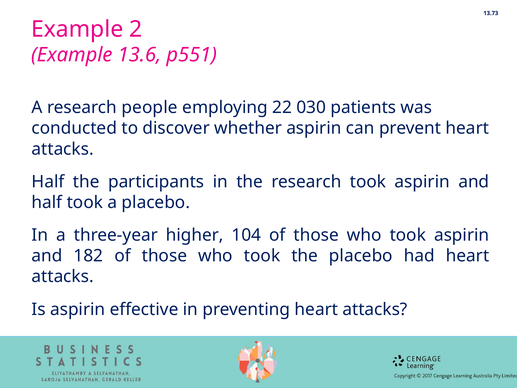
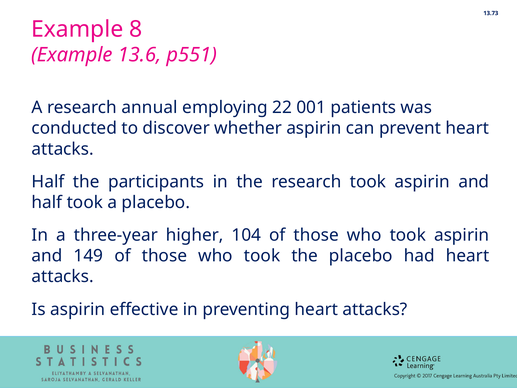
2: 2 -> 8
people: people -> annual
030: 030 -> 001
182: 182 -> 149
